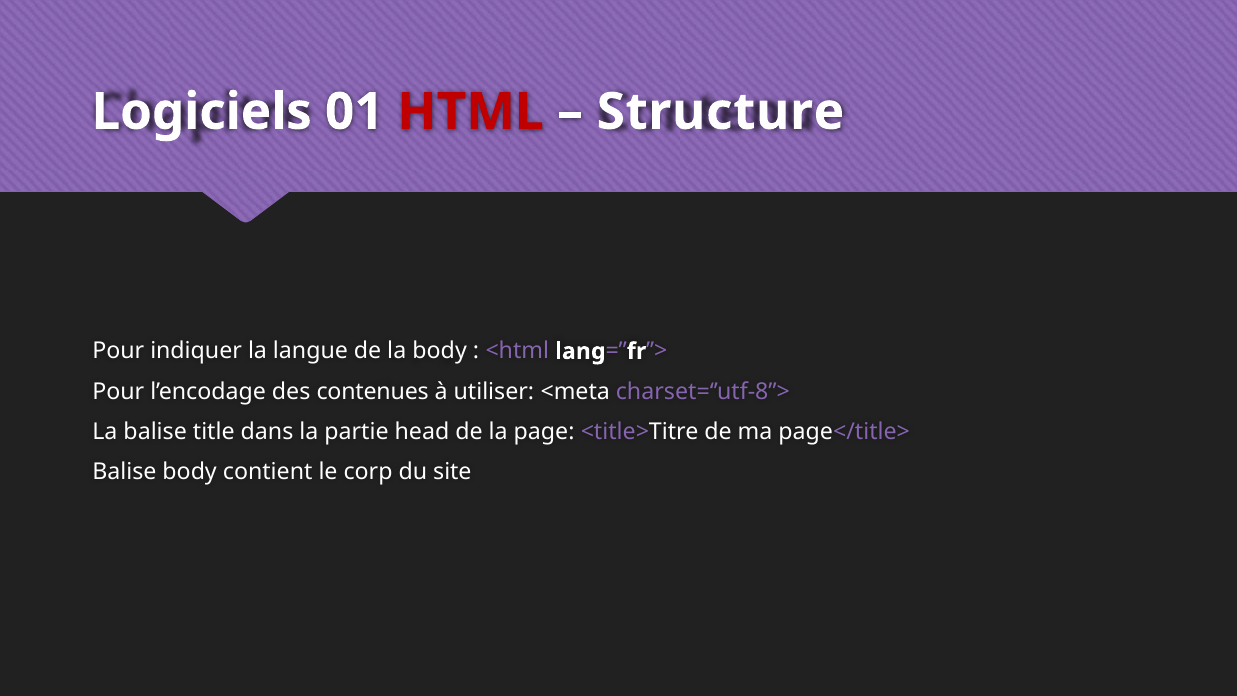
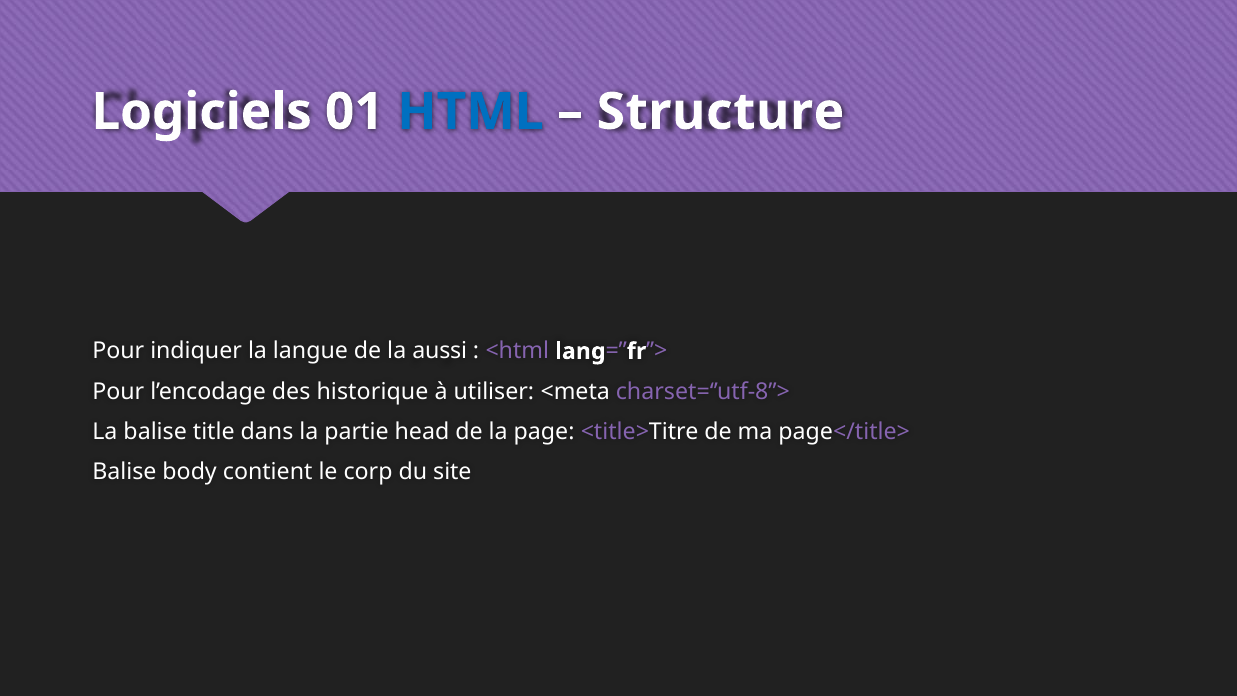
HTML colour: red -> blue
la body: body -> aussi
contenues: contenues -> historique
